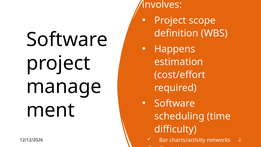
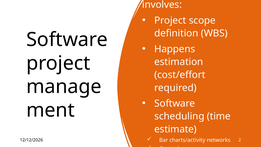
difficulty: difficulty -> estimate
